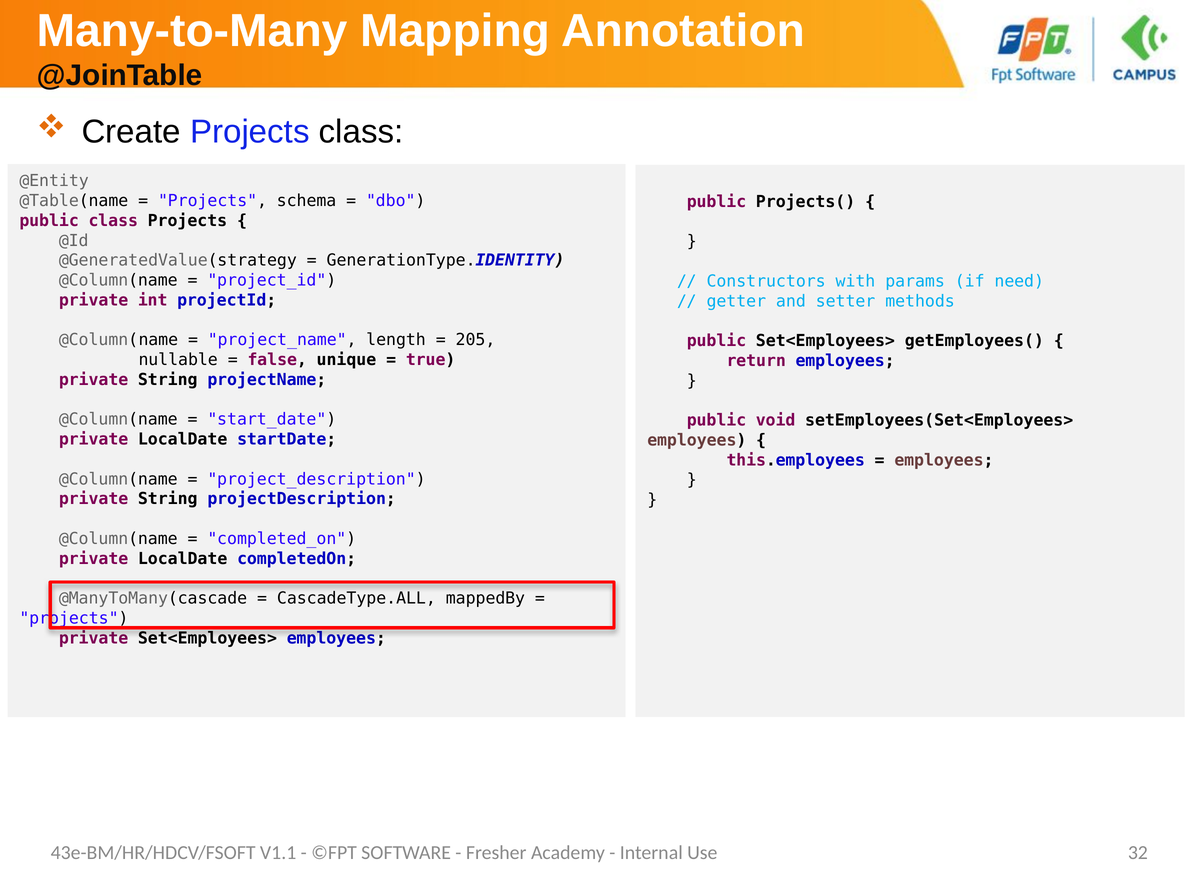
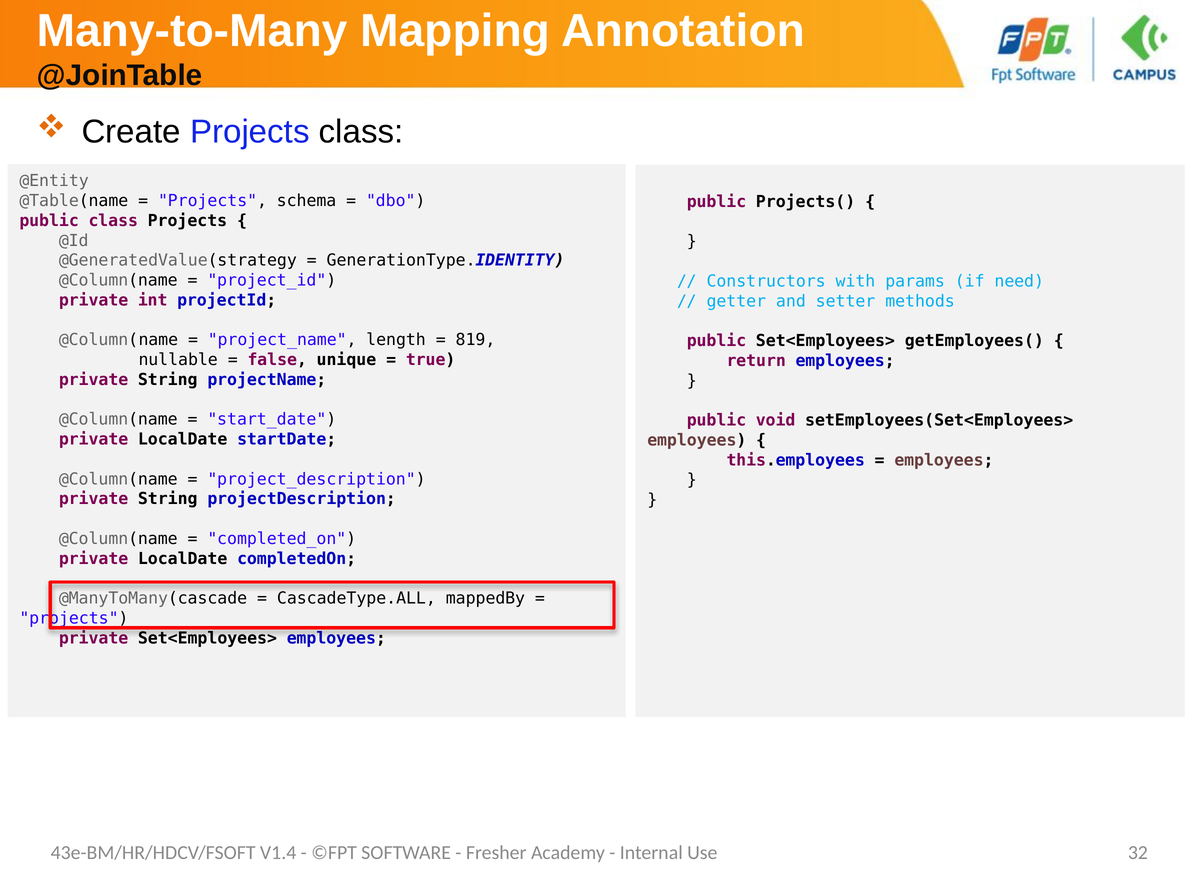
205: 205 -> 819
V1.1: V1.1 -> V1.4
